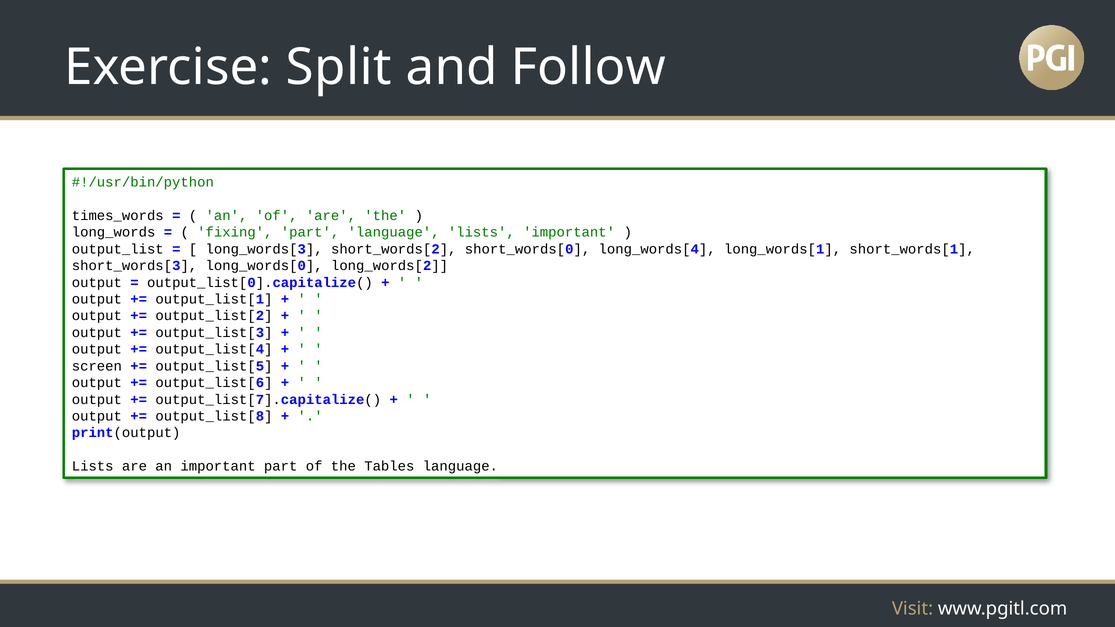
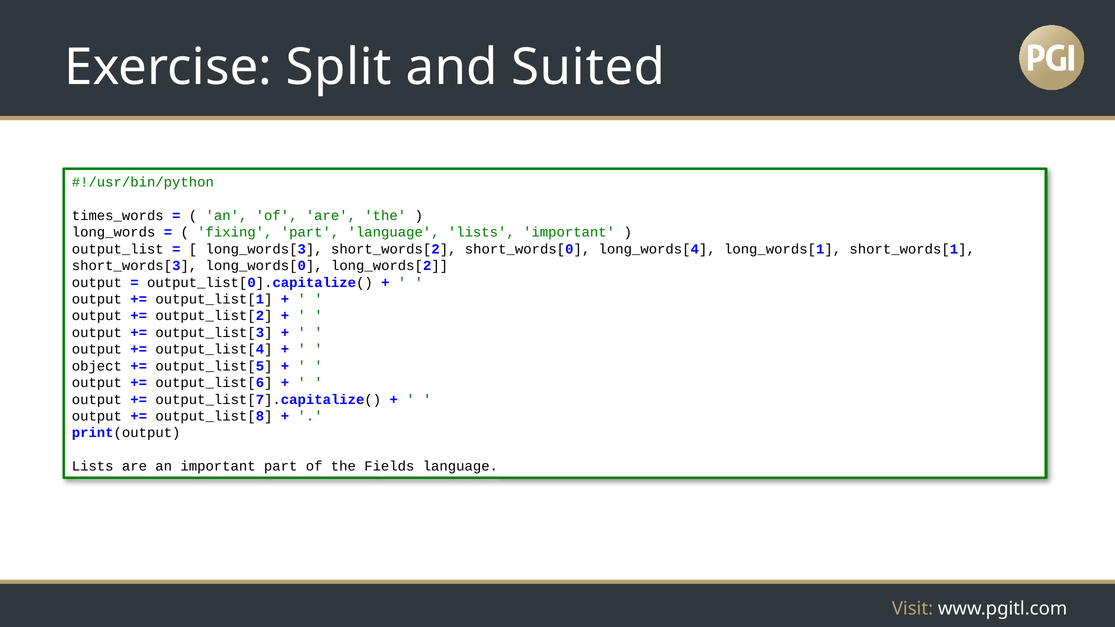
Follow: Follow -> Suited
screen: screen -> object
Tables: Tables -> Fields
